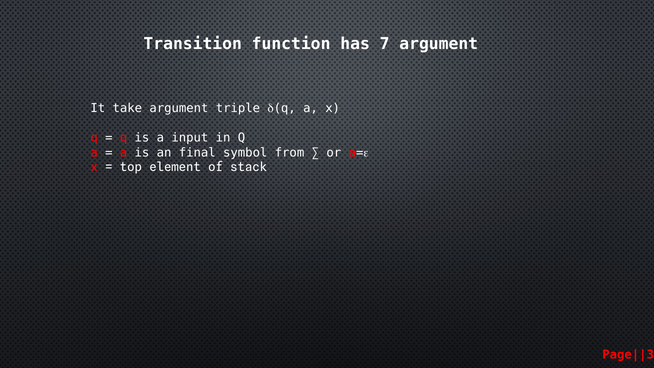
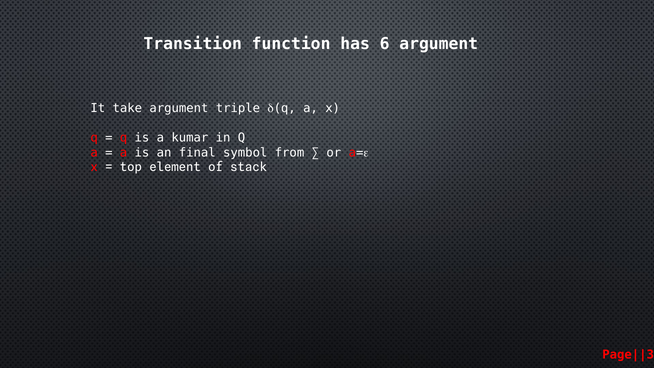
7: 7 -> 6
input: input -> kumar
